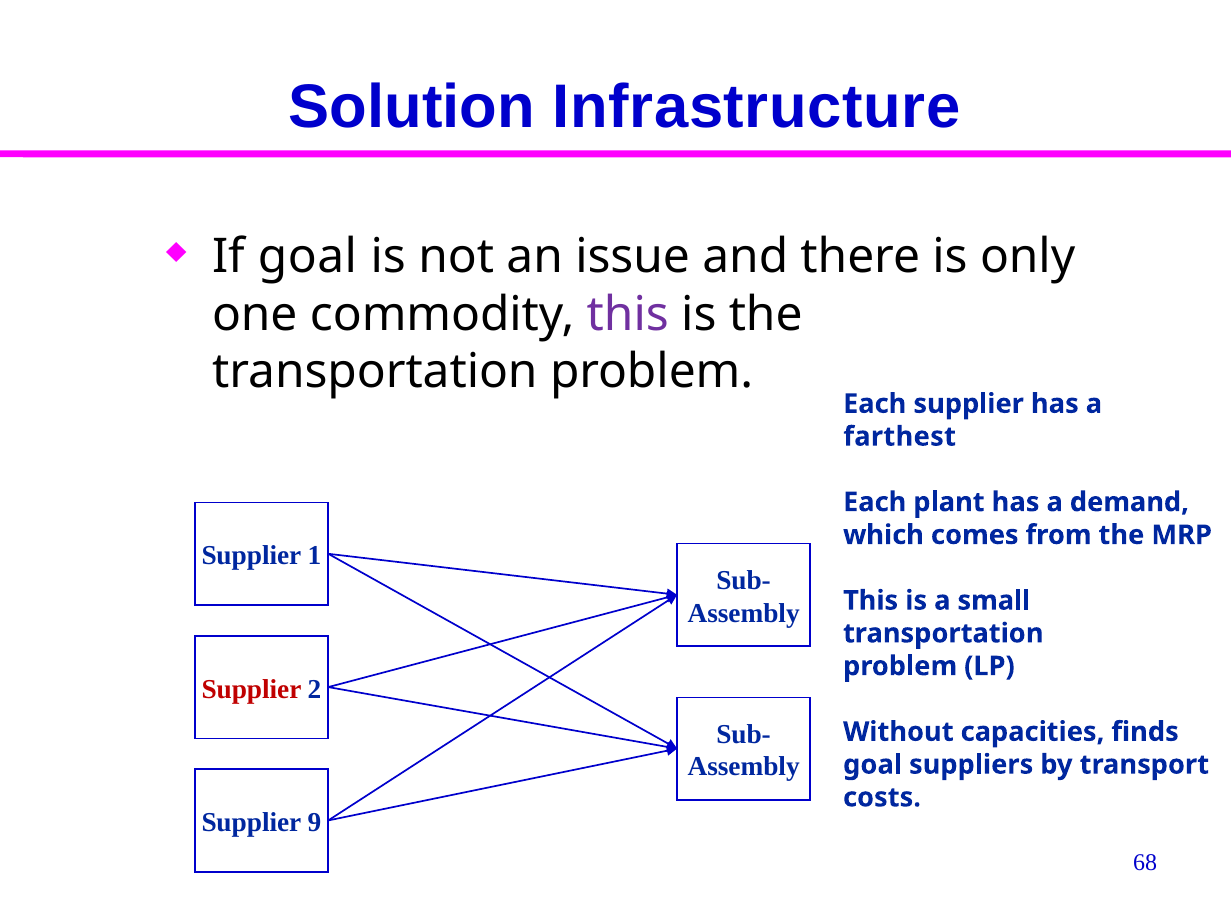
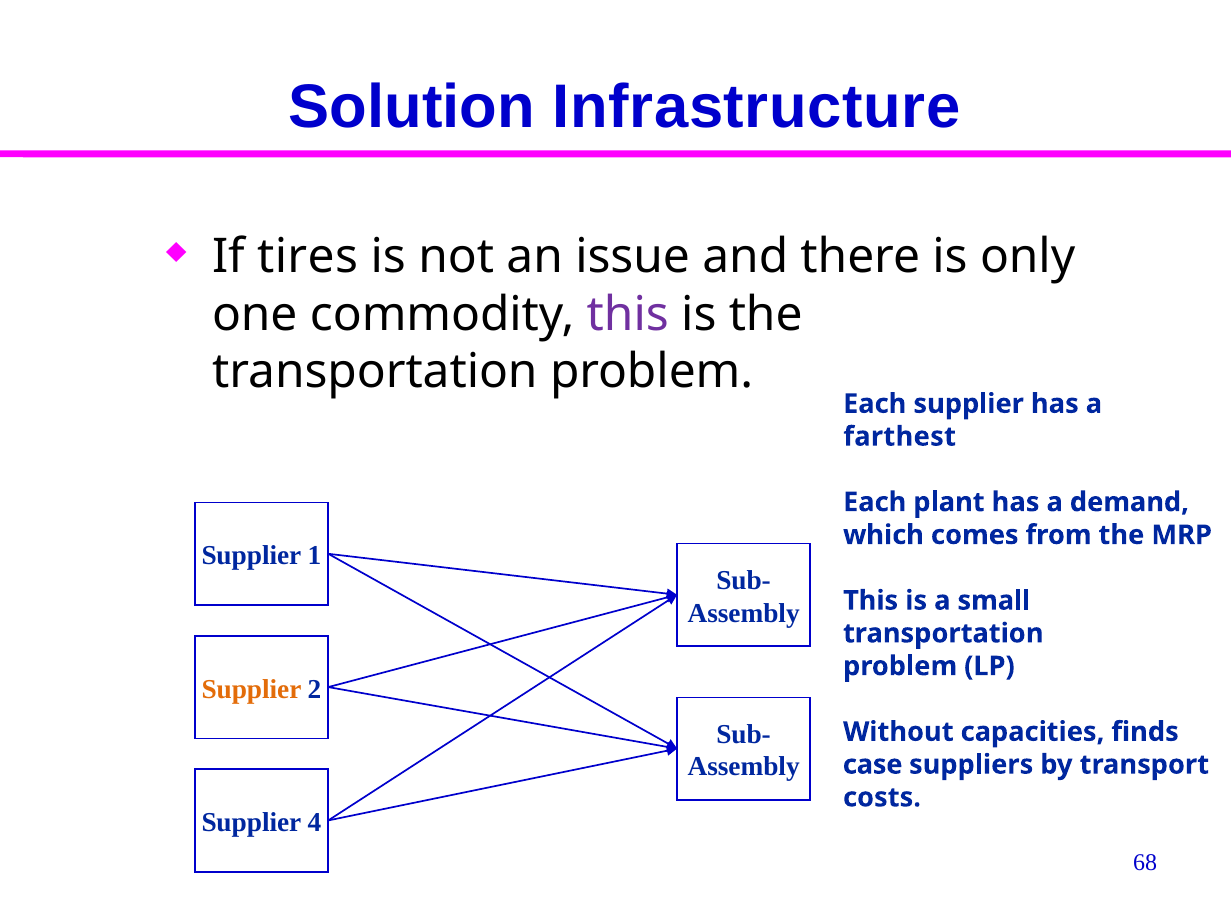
If goal: goal -> tires
Supplier at (251, 689) colour: red -> orange
goal at (873, 765): goal -> case
9: 9 -> 4
